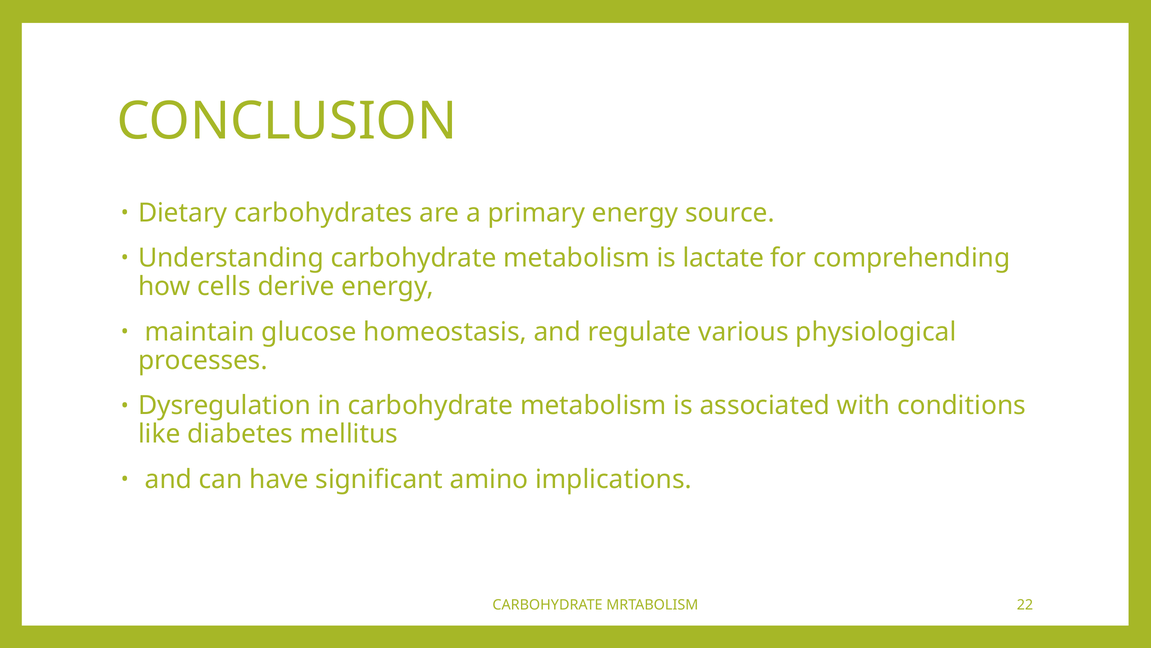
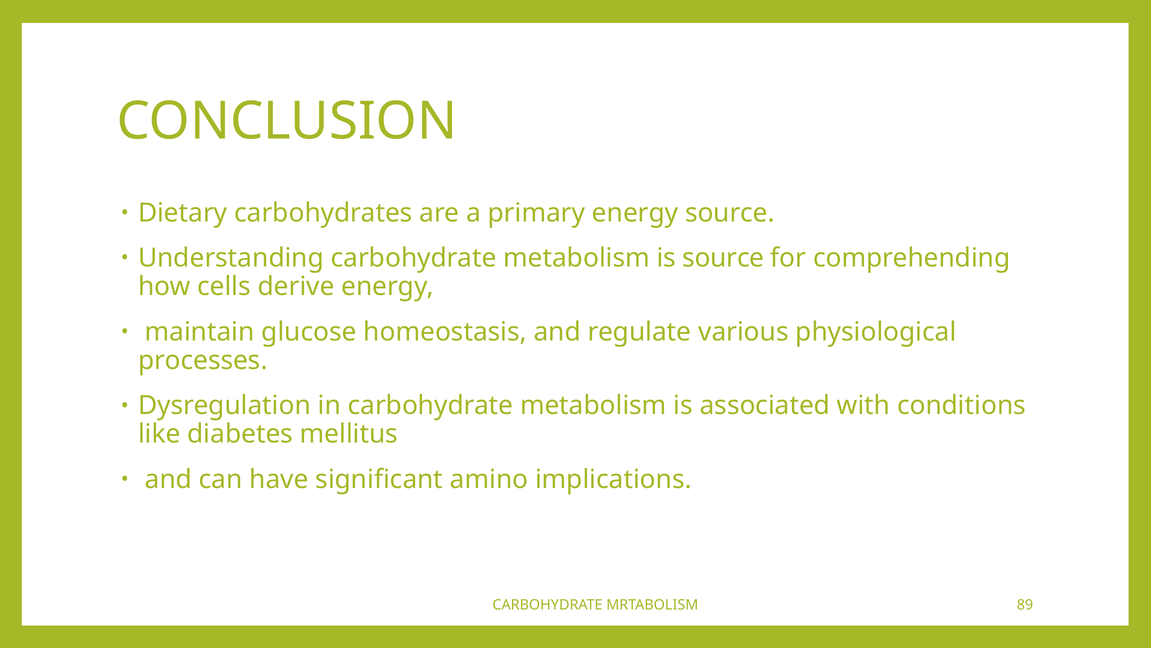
is lactate: lactate -> source
22: 22 -> 89
